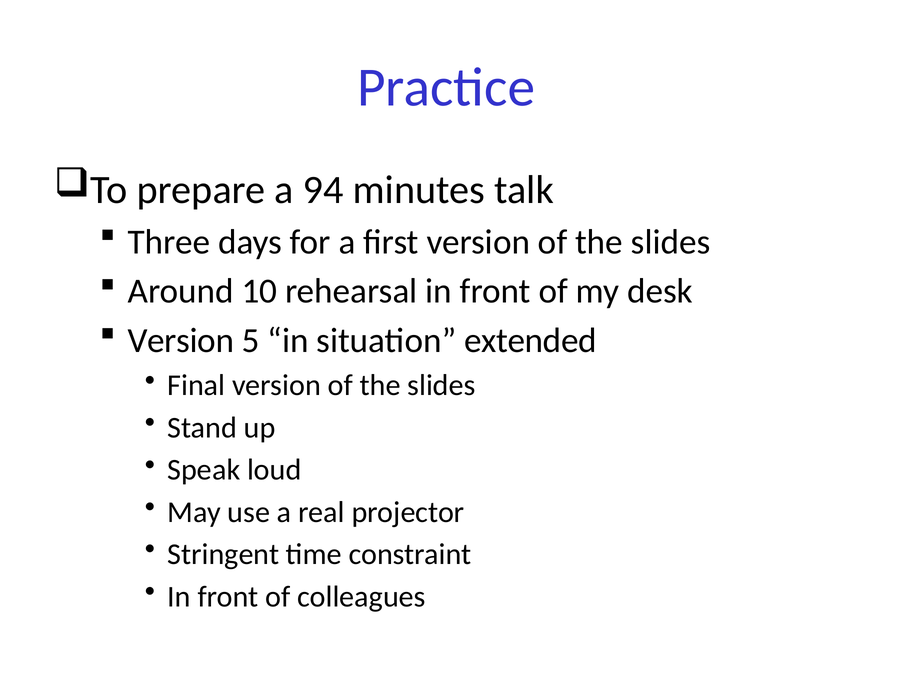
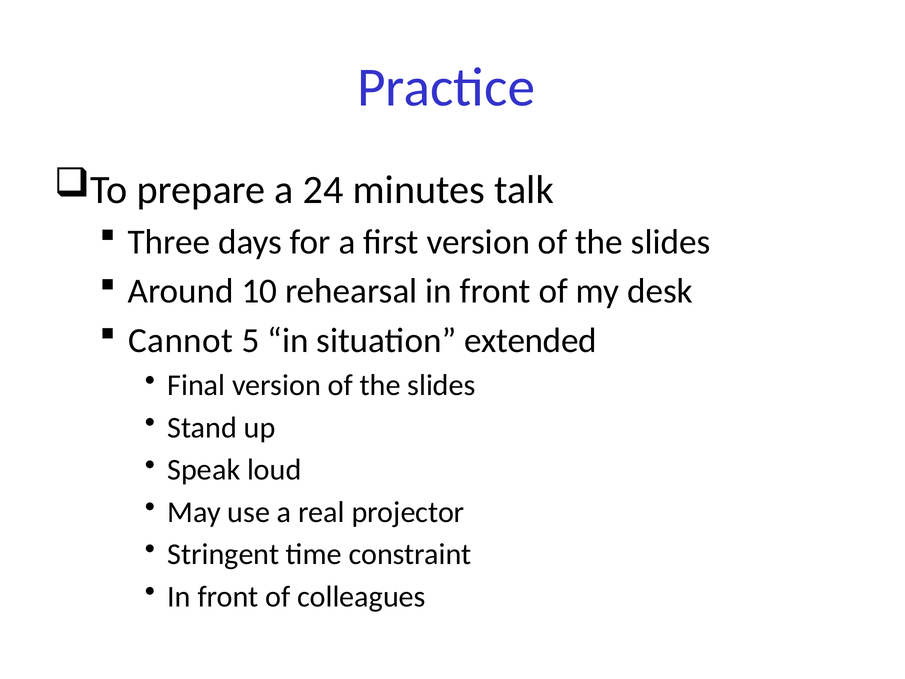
94: 94 -> 24
Version at (181, 340): Version -> Cannot
